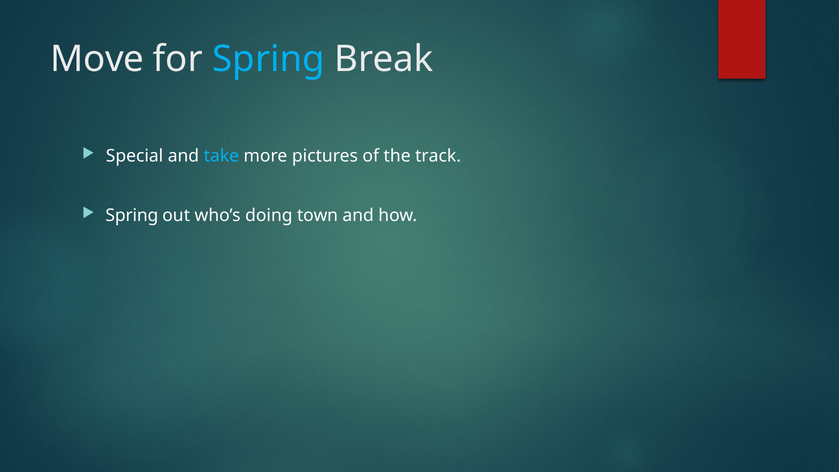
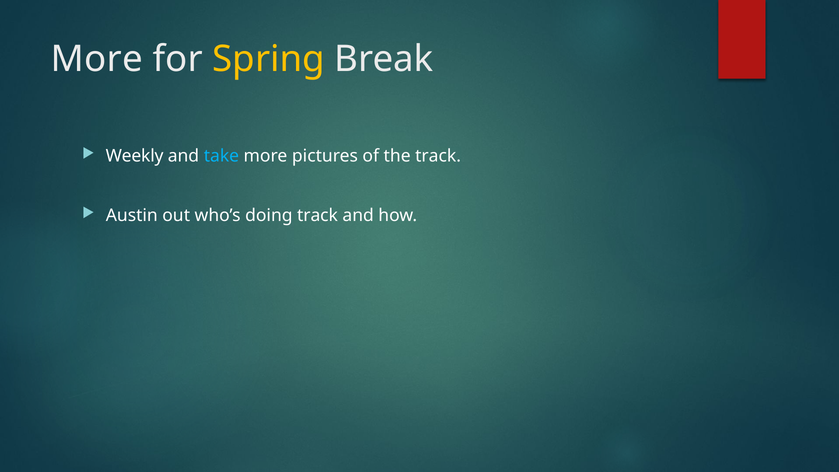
Move at (97, 59): Move -> More
Spring at (269, 59) colour: light blue -> yellow
Special: Special -> Weekly
Spring at (132, 216): Spring -> Austin
doing town: town -> track
